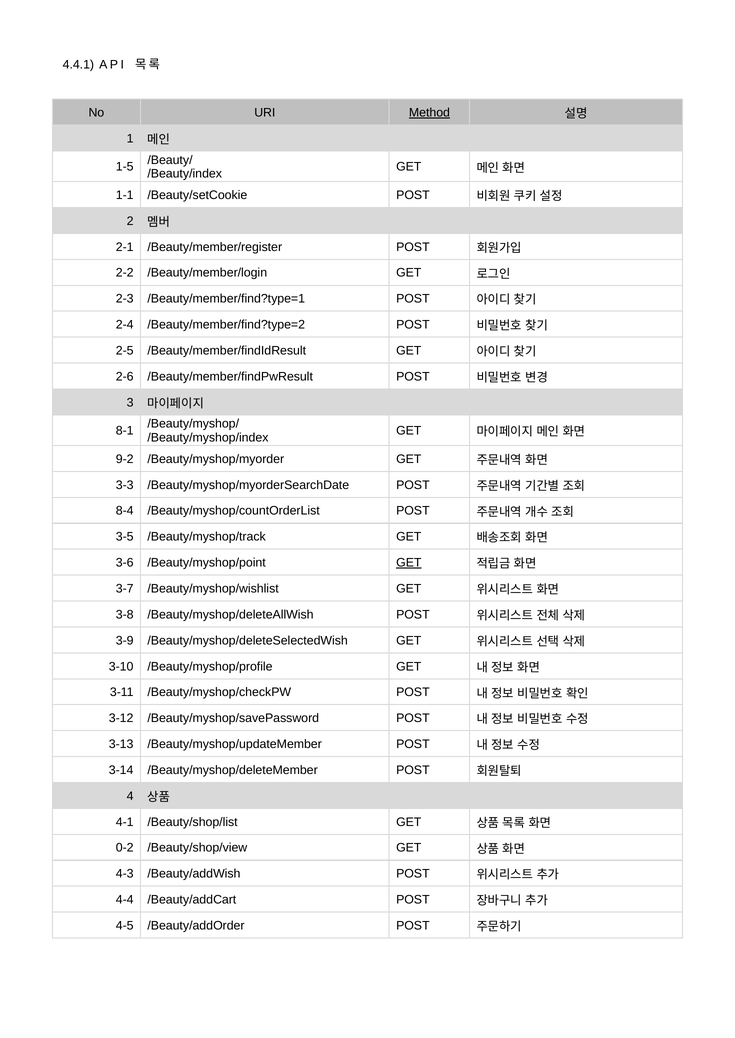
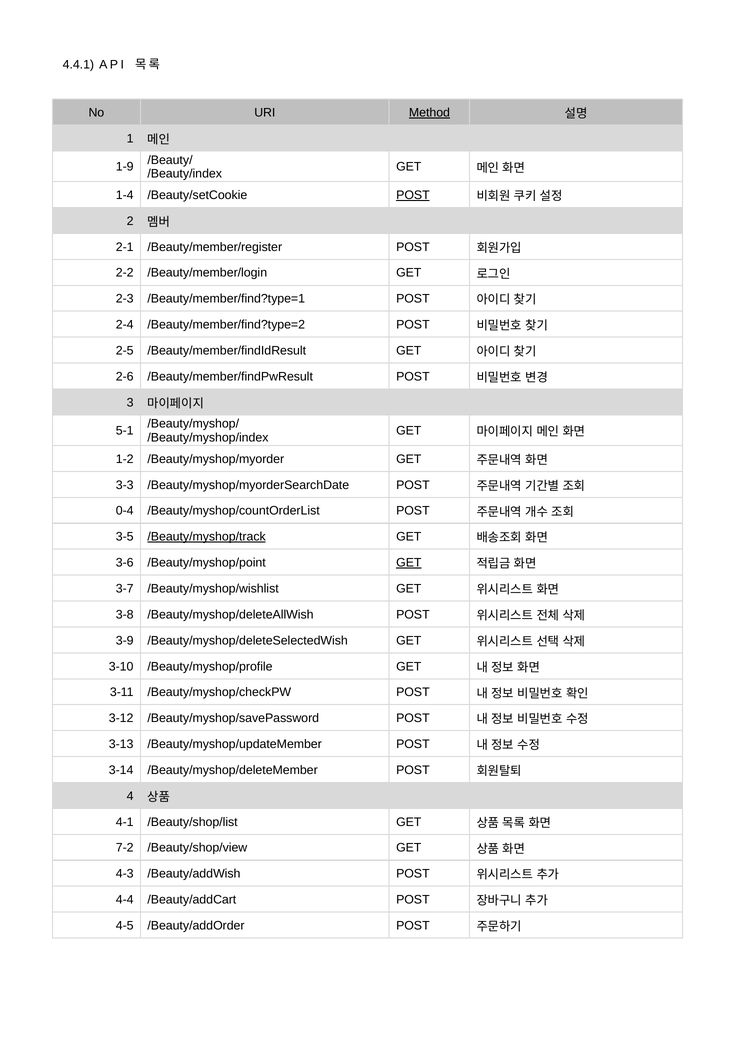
1-5: 1-5 -> 1-9
1-1: 1-1 -> 1-4
POST at (413, 195) underline: none -> present
8-1: 8-1 -> 5-1
9-2: 9-2 -> 1-2
8-4: 8-4 -> 0-4
/Beauty/myshop/track underline: none -> present
0-2: 0-2 -> 7-2
